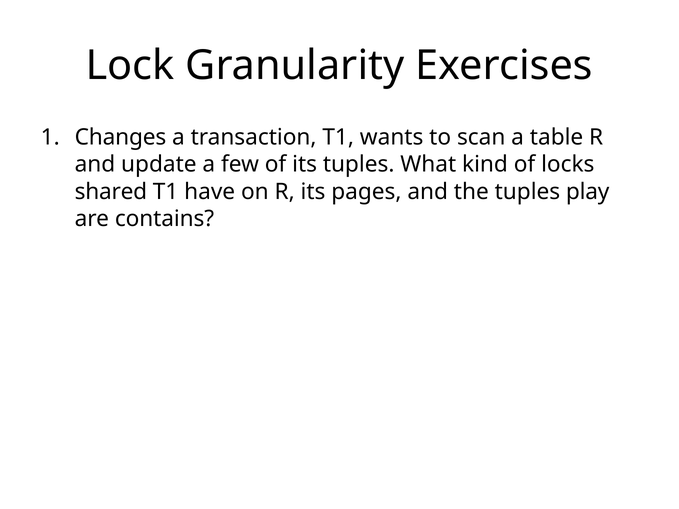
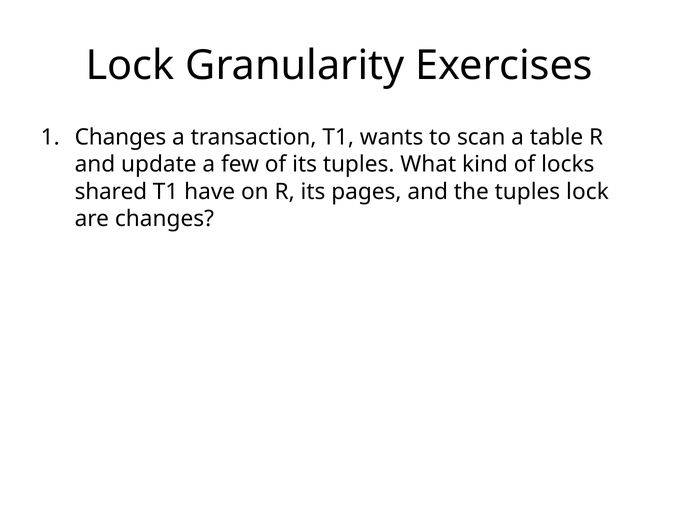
tuples play: play -> lock
are contains: contains -> changes
